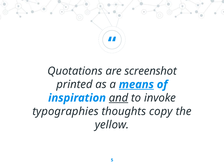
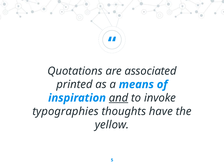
screenshot: screenshot -> associated
means underline: present -> none
copy: copy -> have
